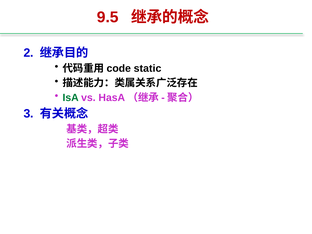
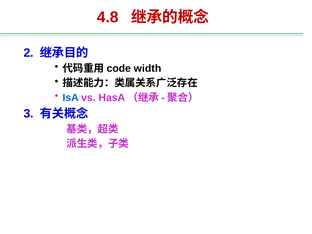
9.5: 9.5 -> 4.8
static: static -> width
IsA colour: green -> blue
